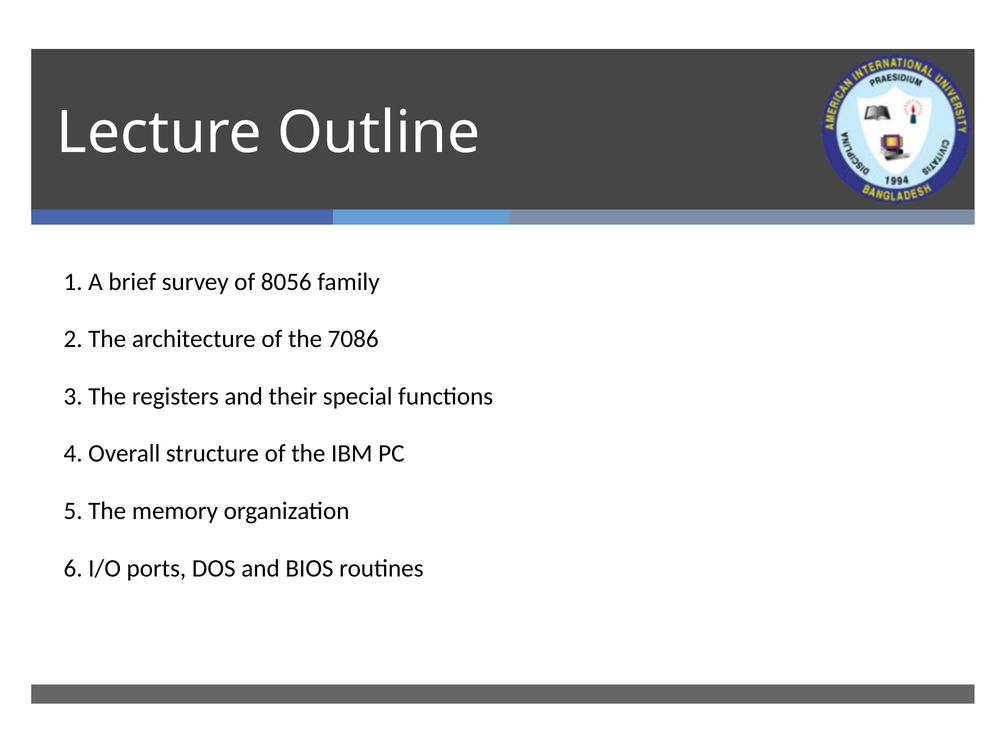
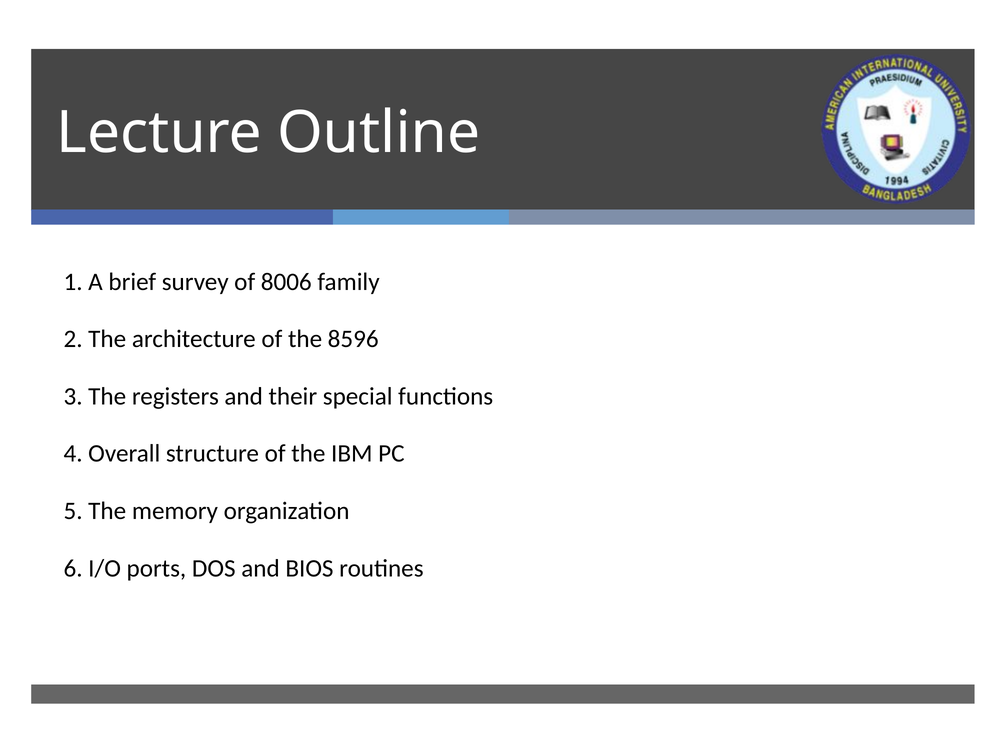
8056: 8056 -> 8006
7086: 7086 -> 8596
